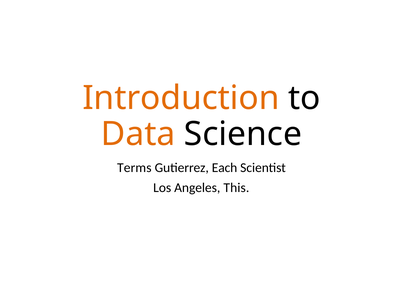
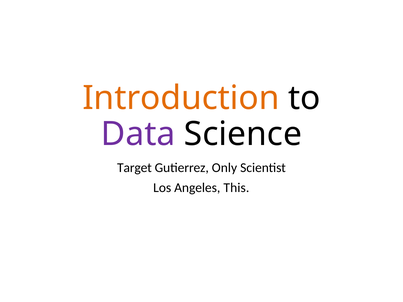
Data colour: orange -> purple
Terms: Terms -> Target
Each: Each -> Only
